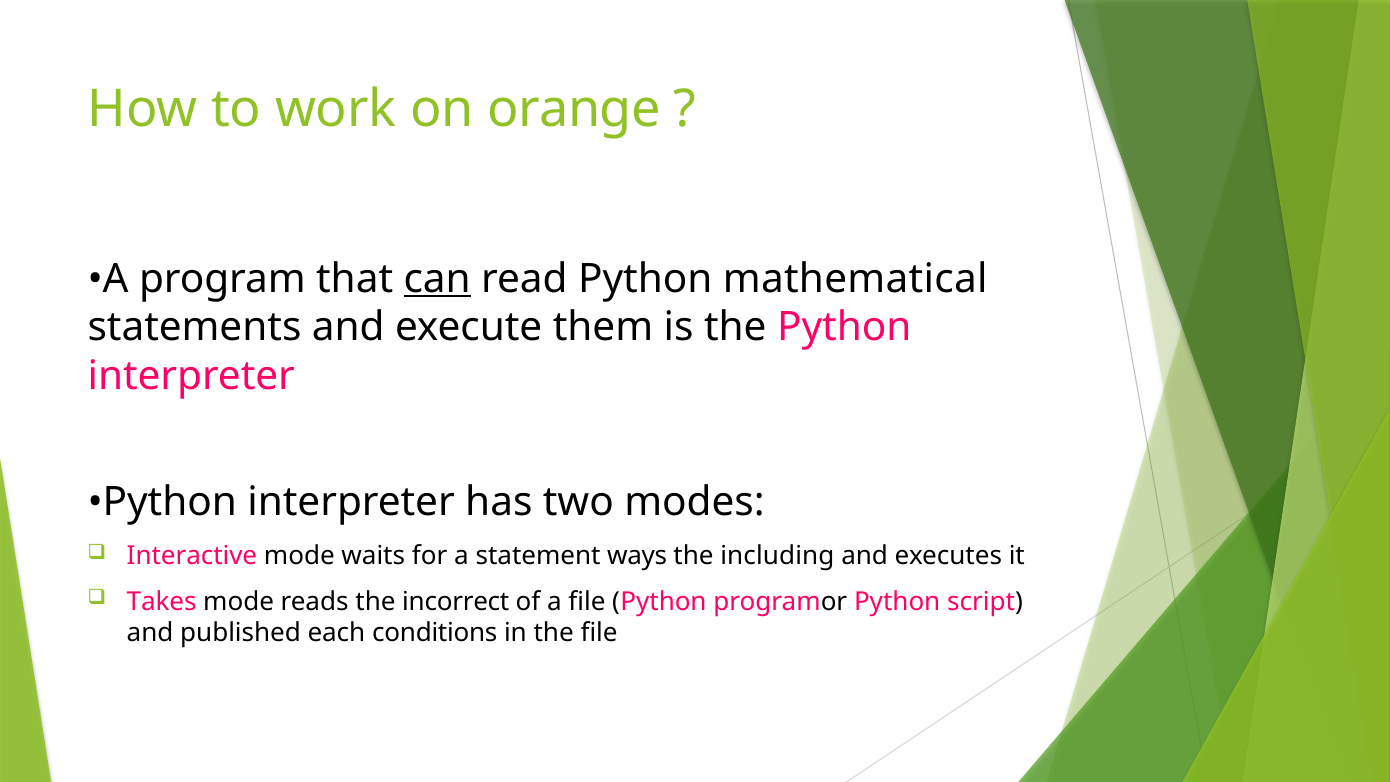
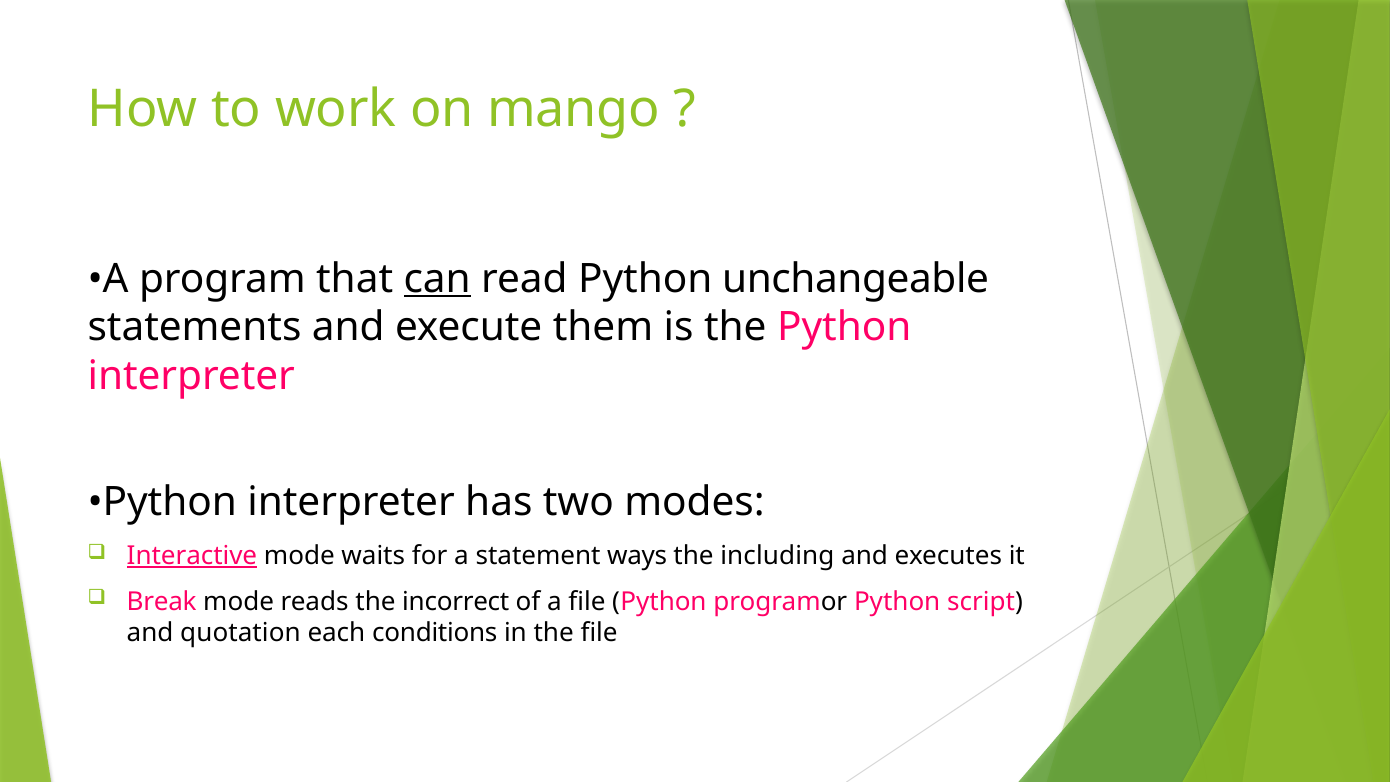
orange: orange -> mango
mathematical: mathematical -> unchangeable
Interactive underline: none -> present
Takes: Takes -> Break
published: published -> quotation
